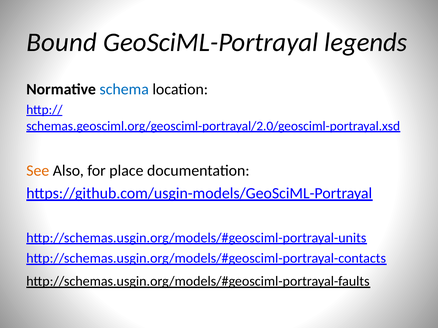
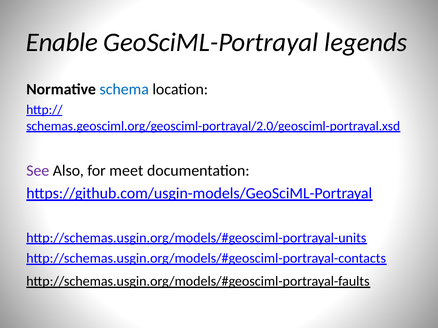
Bound: Bound -> Enable
See colour: orange -> purple
place: place -> meet
